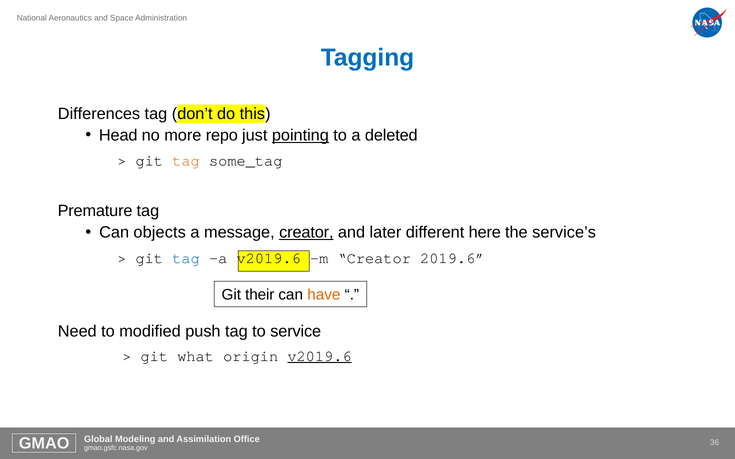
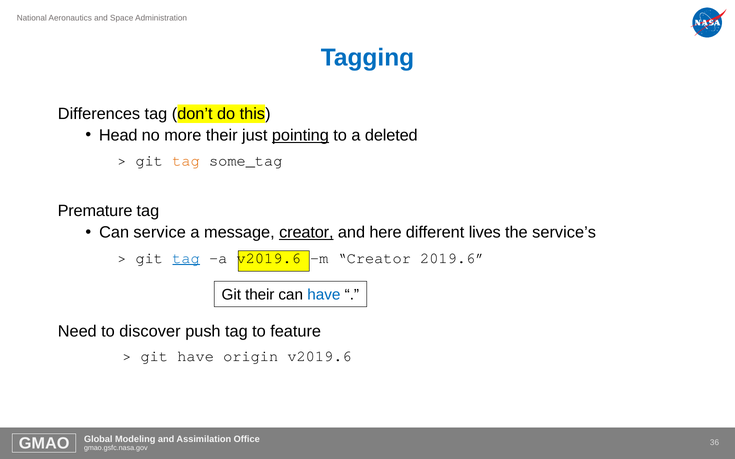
more repo: repo -> their
objects: objects -> service
later: later -> here
here: here -> lives
tag at (186, 258) underline: none -> present
have at (324, 295) colour: orange -> blue
modified: modified -> discover
service: service -> feature
git what: what -> have
v2019.6 at (320, 356) underline: present -> none
